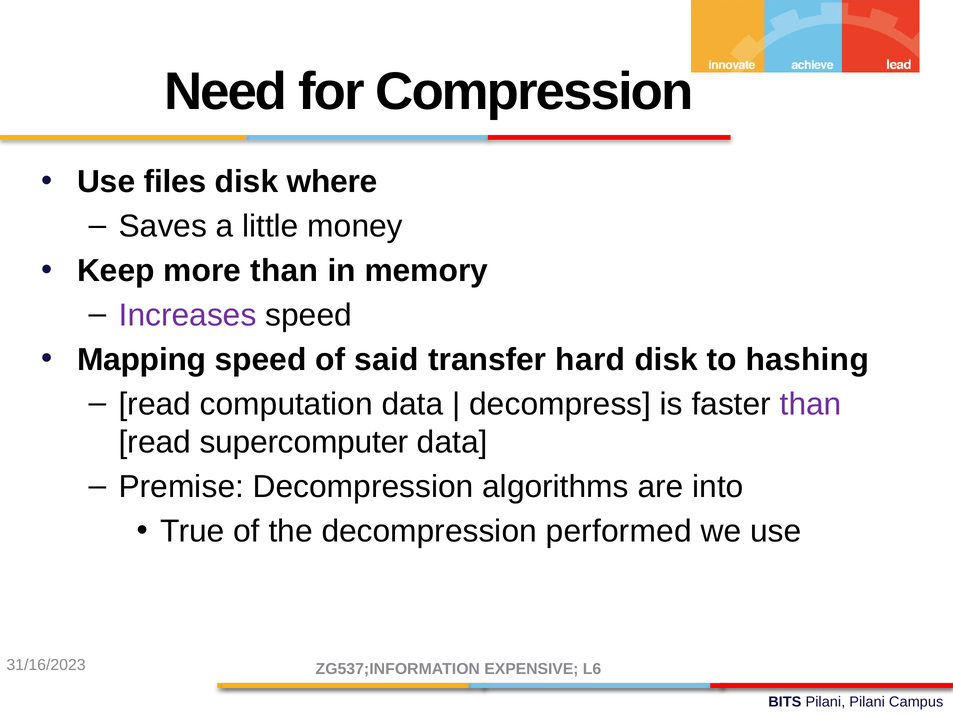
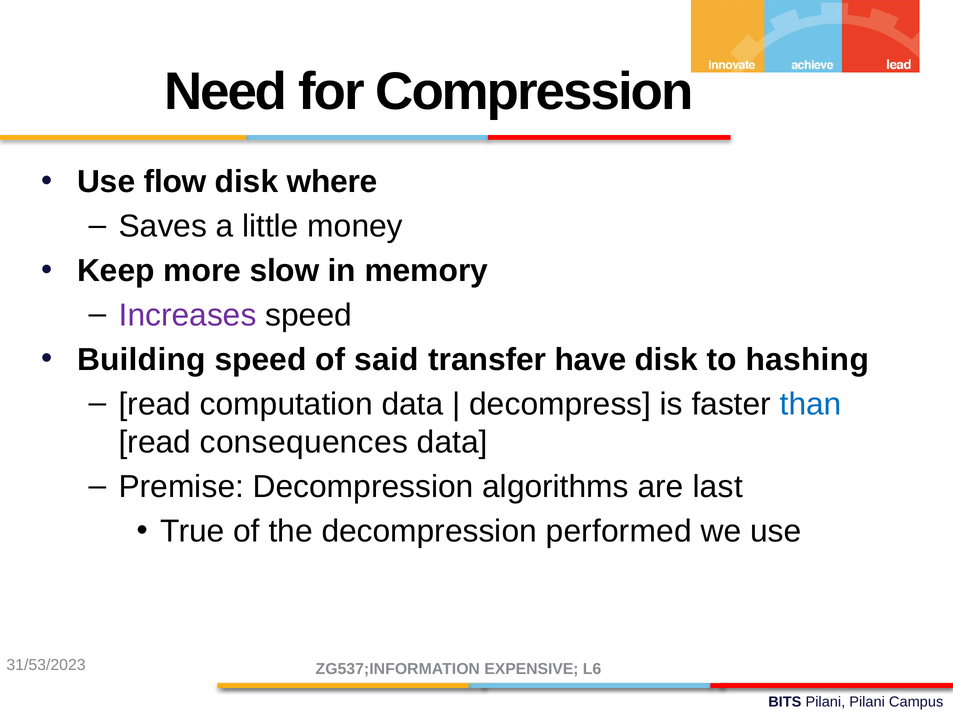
files: files -> flow
more than: than -> slow
Mapping: Mapping -> Building
hard: hard -> have
than at (811, 404) colour: purple -> blue
supercomputer: supercomputer -> consequences
into: into -> last
31/16/2023: 31/16/2023 -> 31/53/2023
